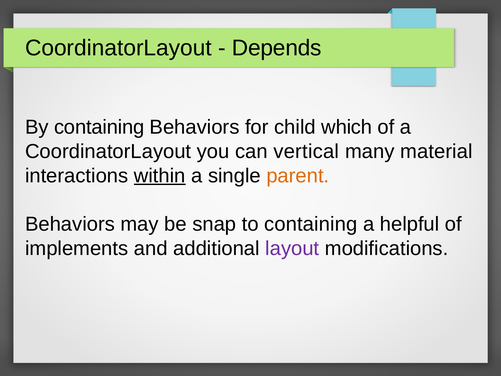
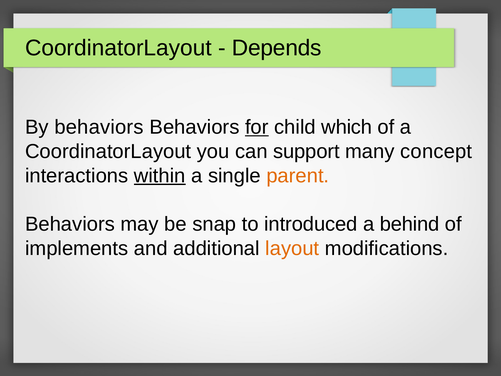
By containing: containing -> behaviors
for underline: none -> present
vertical: vertical -> support
material: material -> concept
to containing: containing -> introduced
helpful: helpful -> behind
layout colour: purple -> orange
